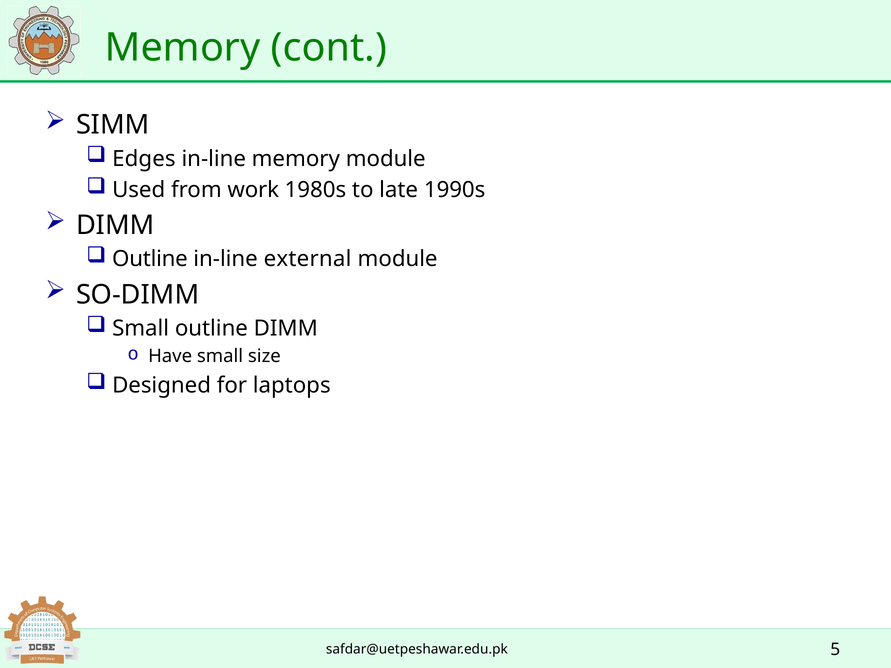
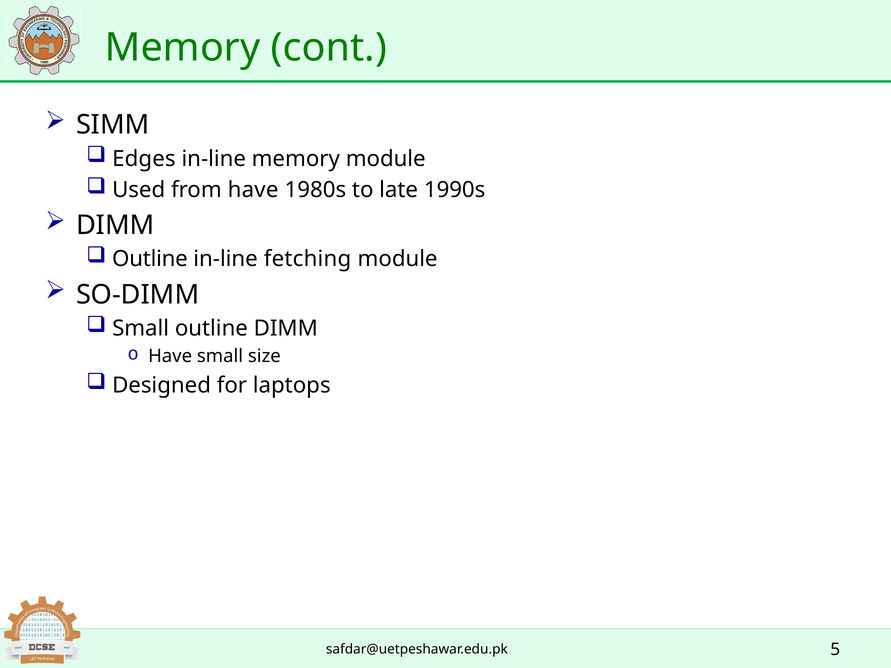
from work: work -> have
external: external -> fetching
